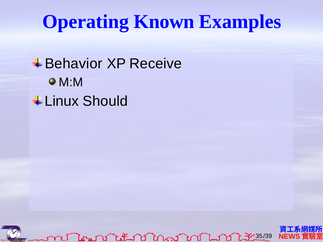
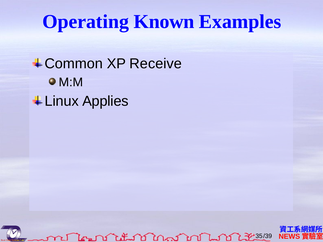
Behavior: Behavior -> Common
Should: Should -> Applies
